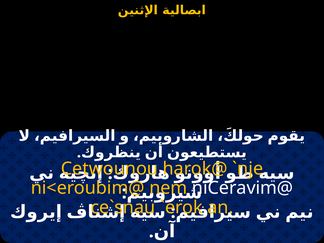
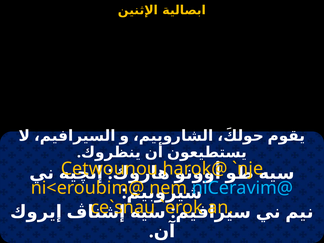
niCeravim@ colour: white -> light blue
